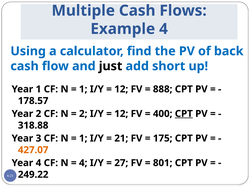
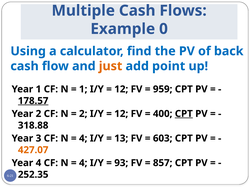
Example 4: 4 -> 0
just colour: black -> orange
short: short -> point
888: 888 -> 959
178.57 at (33, 101) underline: none -> present
1 at (83, 139): 1 -> 4
21: 21 -> 13
175: 175 -> 603
27: 27 -> 93
801: 801 -> 857
249.22: 249.22 -> 252.35
